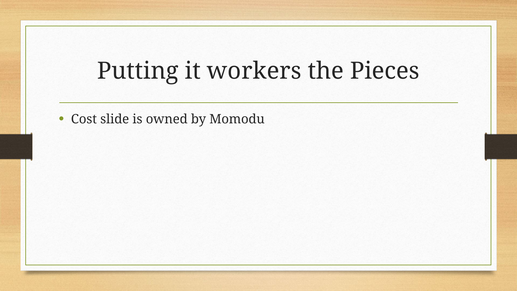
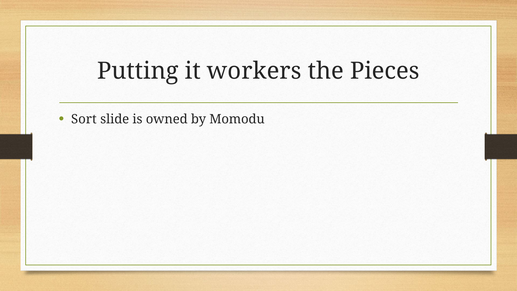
Cost: Cost -> Sort
